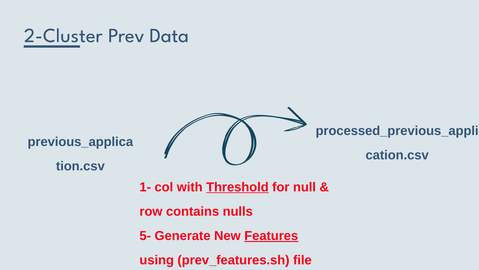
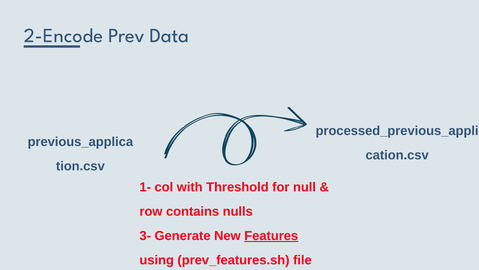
2-Cluster: 2-Cluster -> 2-Encode
Threshold underline: present -> none
5-: 5- -> 3-
